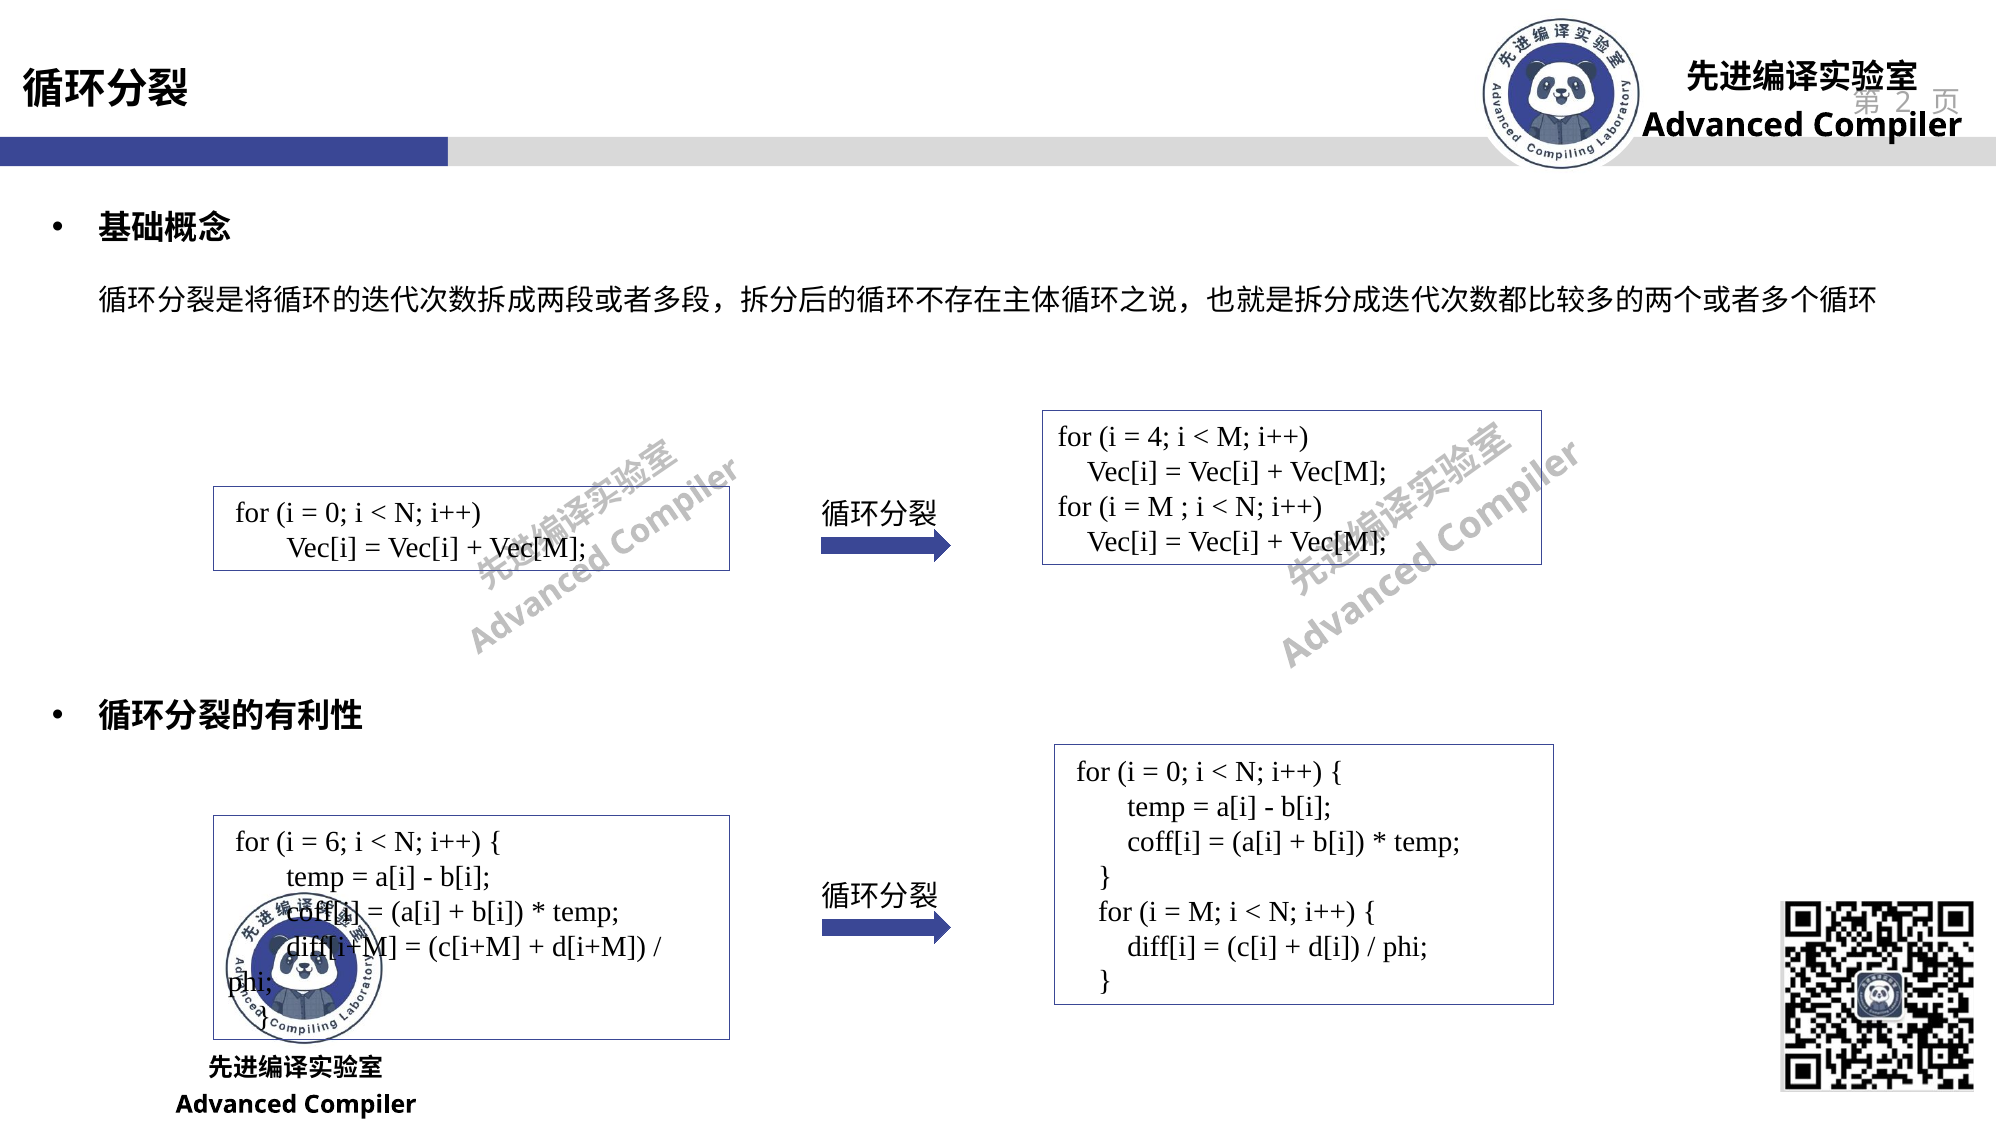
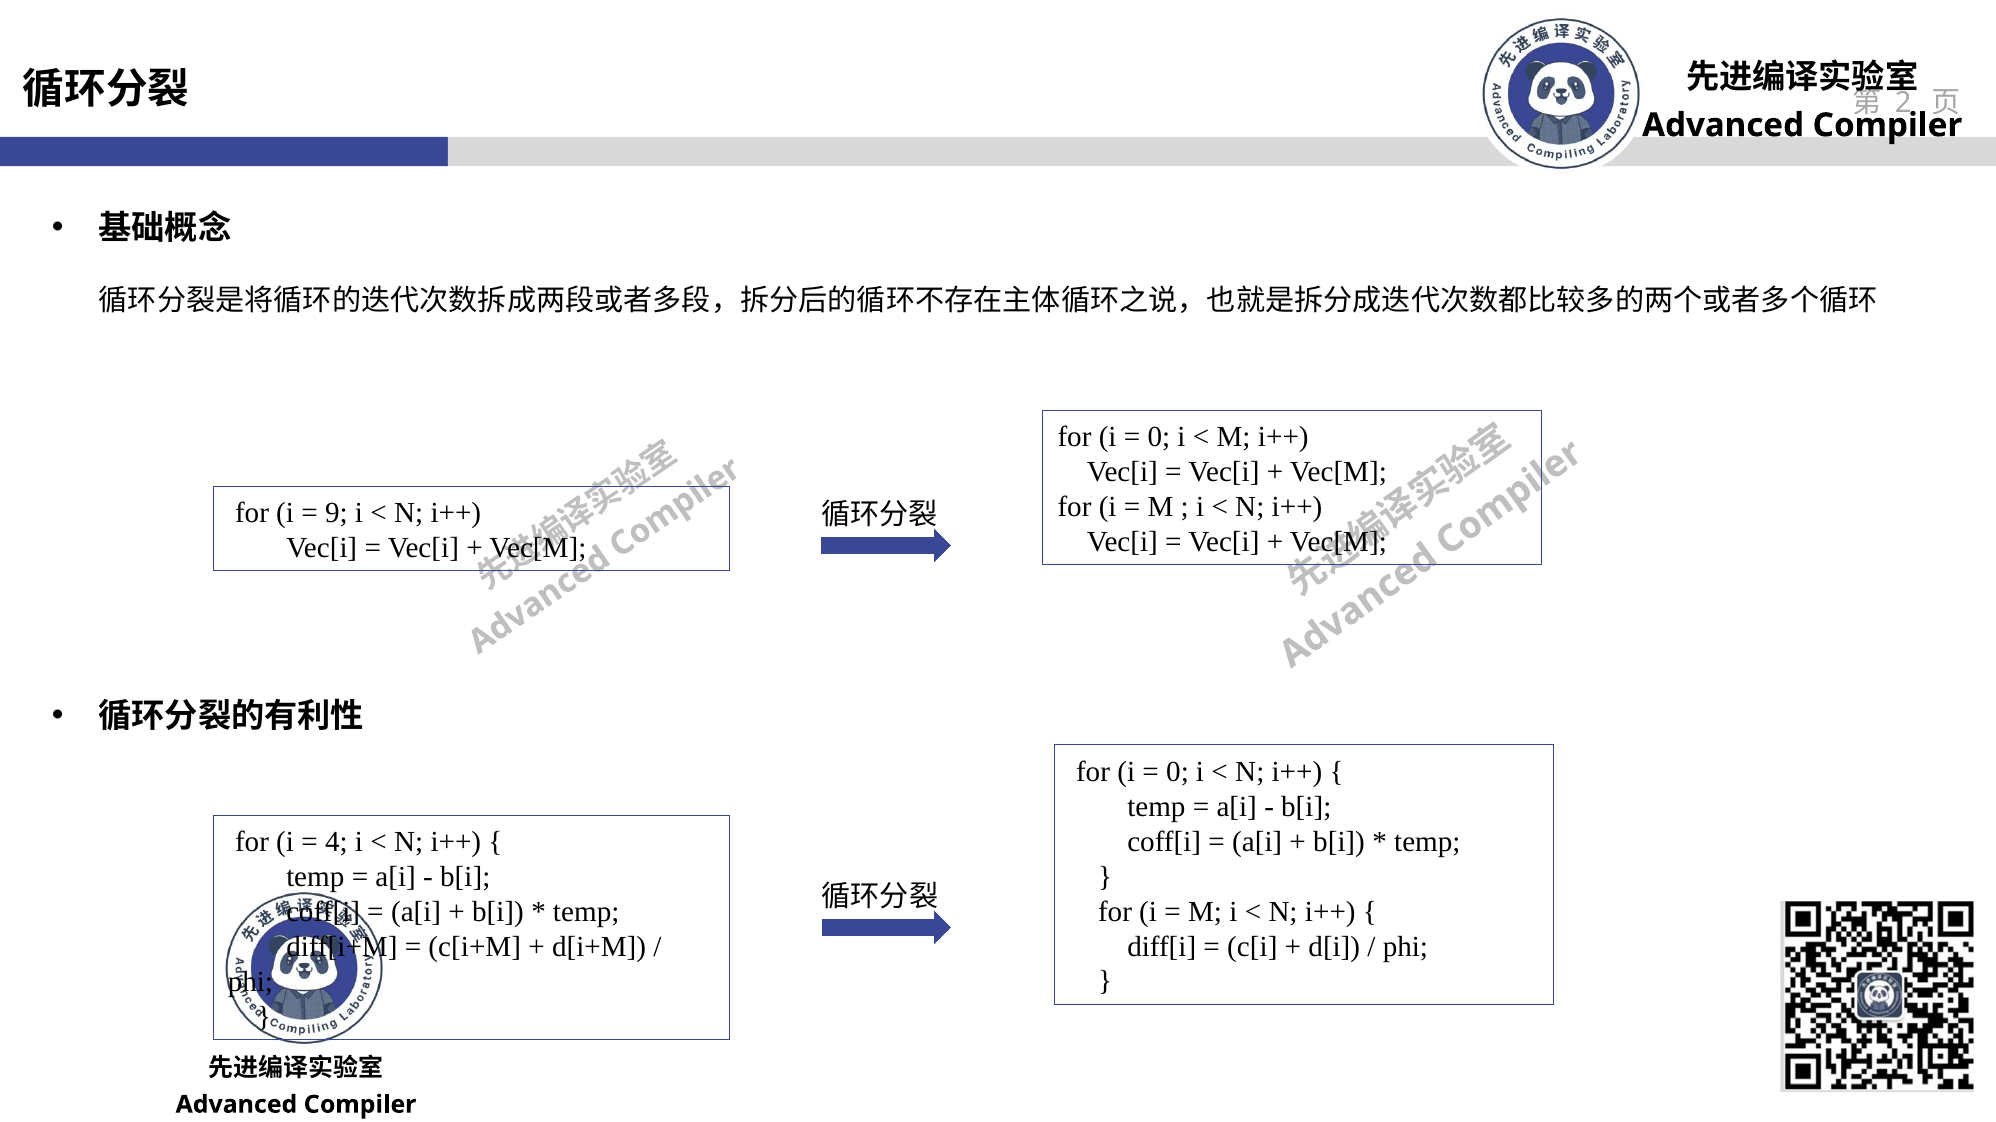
4 at (1159, 437): 4 -> 0
0 at (336, 514): 0 -> 9
6: 6 -> 4
